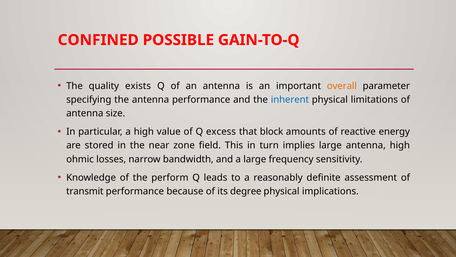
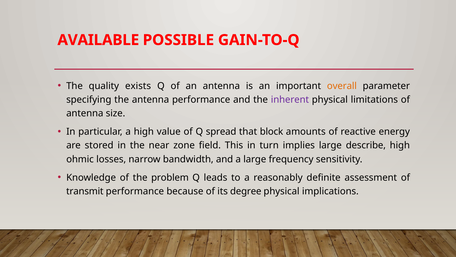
CONFINED: CONFINED -> AVAILABLE
inherent colour: blue -> purple
excess: excess -> spread
large antenna: antenna -> describe
perform: perform -> problem
